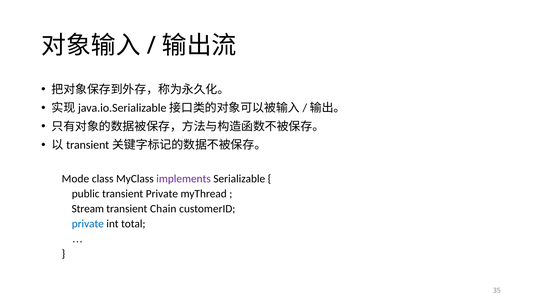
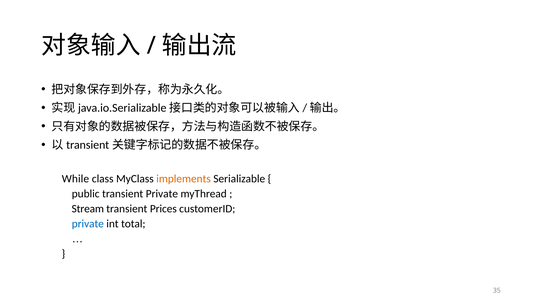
Mode: Mode -> While
implements colour: purple -> orange
Chain: Chain -> Prices
